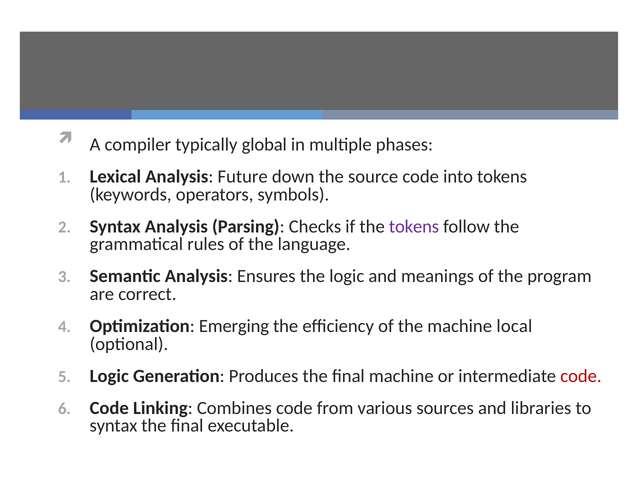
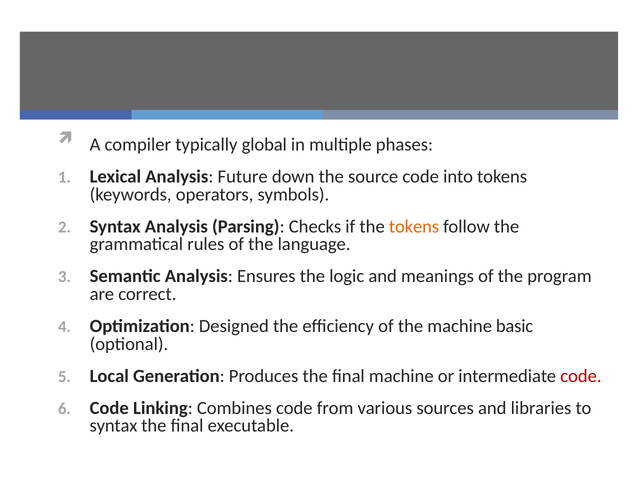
tokens at (414, 227) colour: purple -> orange
Emerging: Emerging -> Designed
local: local -> basic
Logic at (109, 376): Logic -> Local
